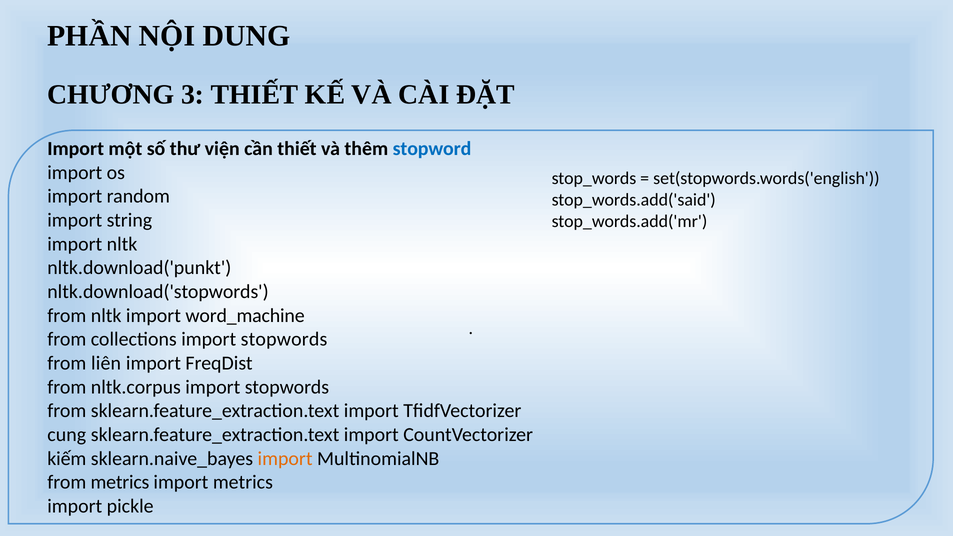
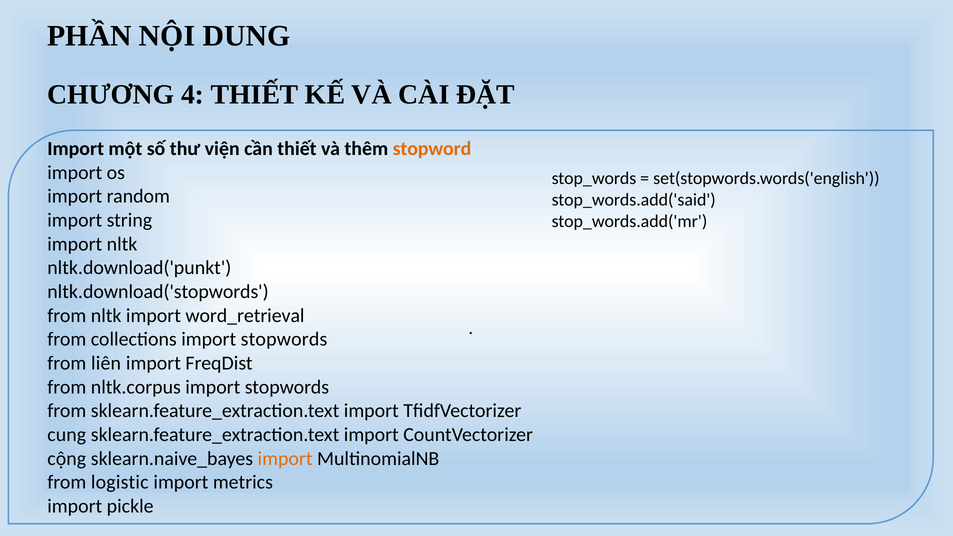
3: 3 -> 4
stopword colour: blue -> orange
word_machine: word_machine -> word_retrieval
kiếm: kiếm -> cộng
from metrics: metrics -> logistic
